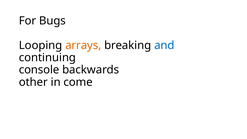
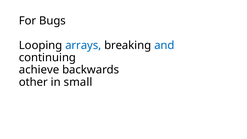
arrays colour: orange -> blue
console: console -> achieve
come: come -> small
